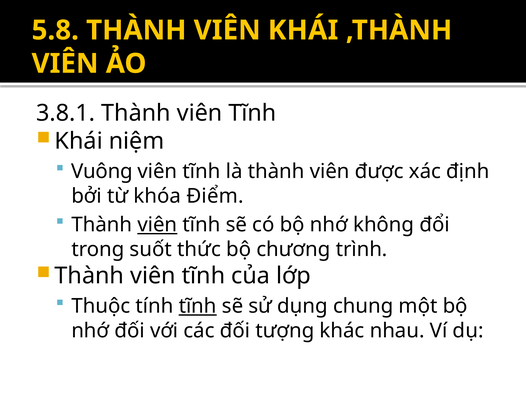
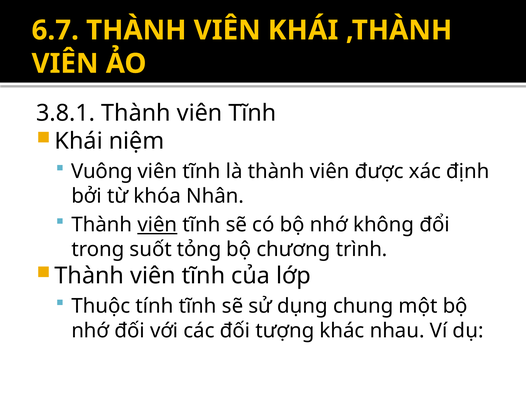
5.8: 5.8 -> 6.7
Điểm: Điểm -> Nhân
thức: thức -> tỏng
tĩnh at (198, 306) underline: present -> none
